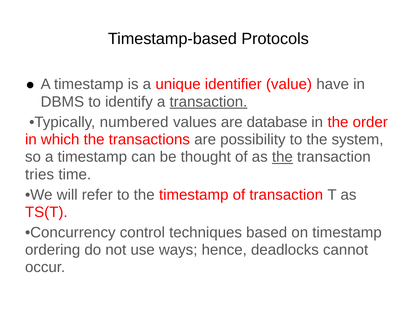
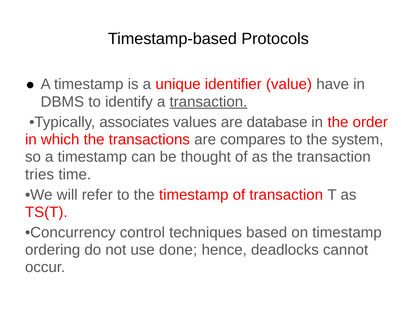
numbered: numbered -> associates
possibility: possibility -> compares
the at (282, 157) underline: present -> none
ways: ways -> done
